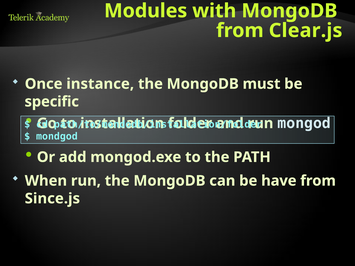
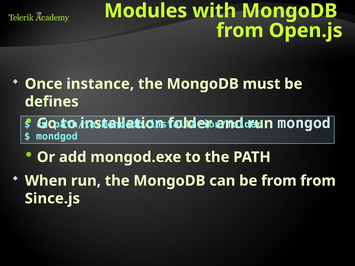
Clear.js: Clear.js -> Open.js
specific: specific -> defines
be have: have -> from
